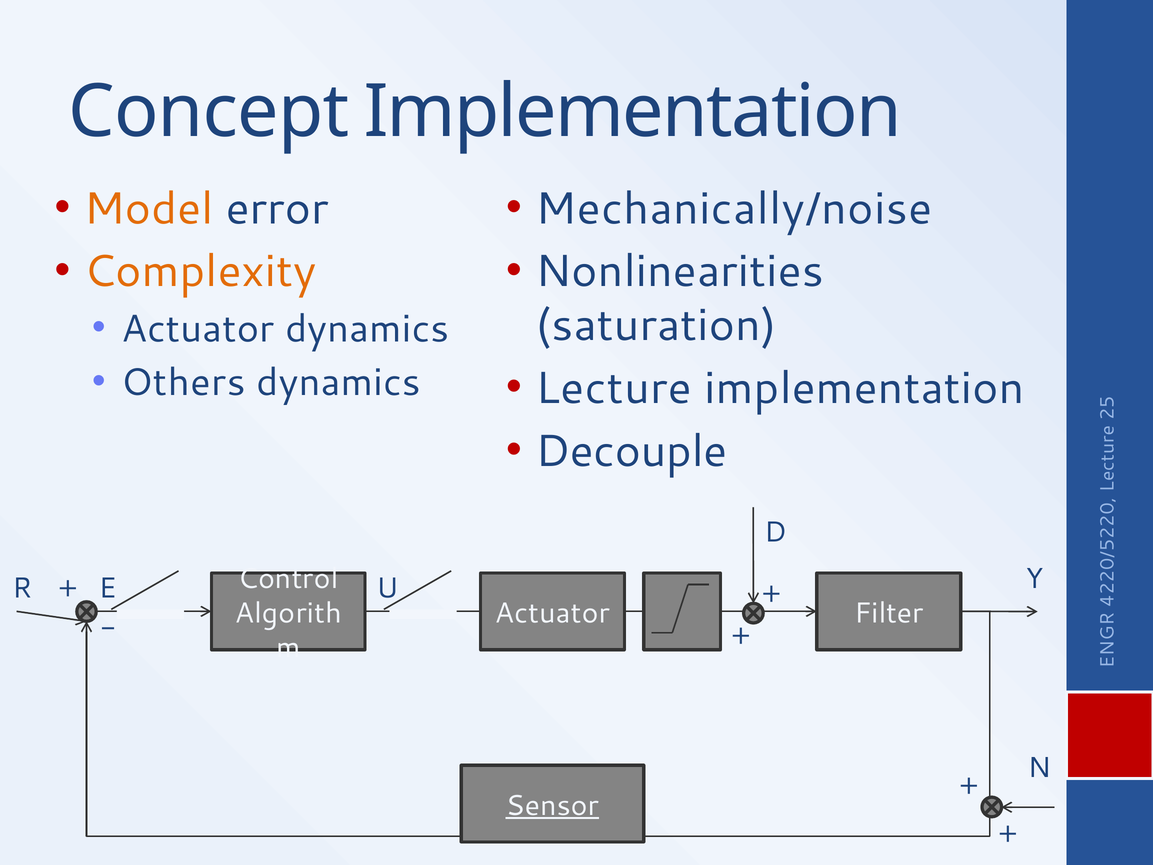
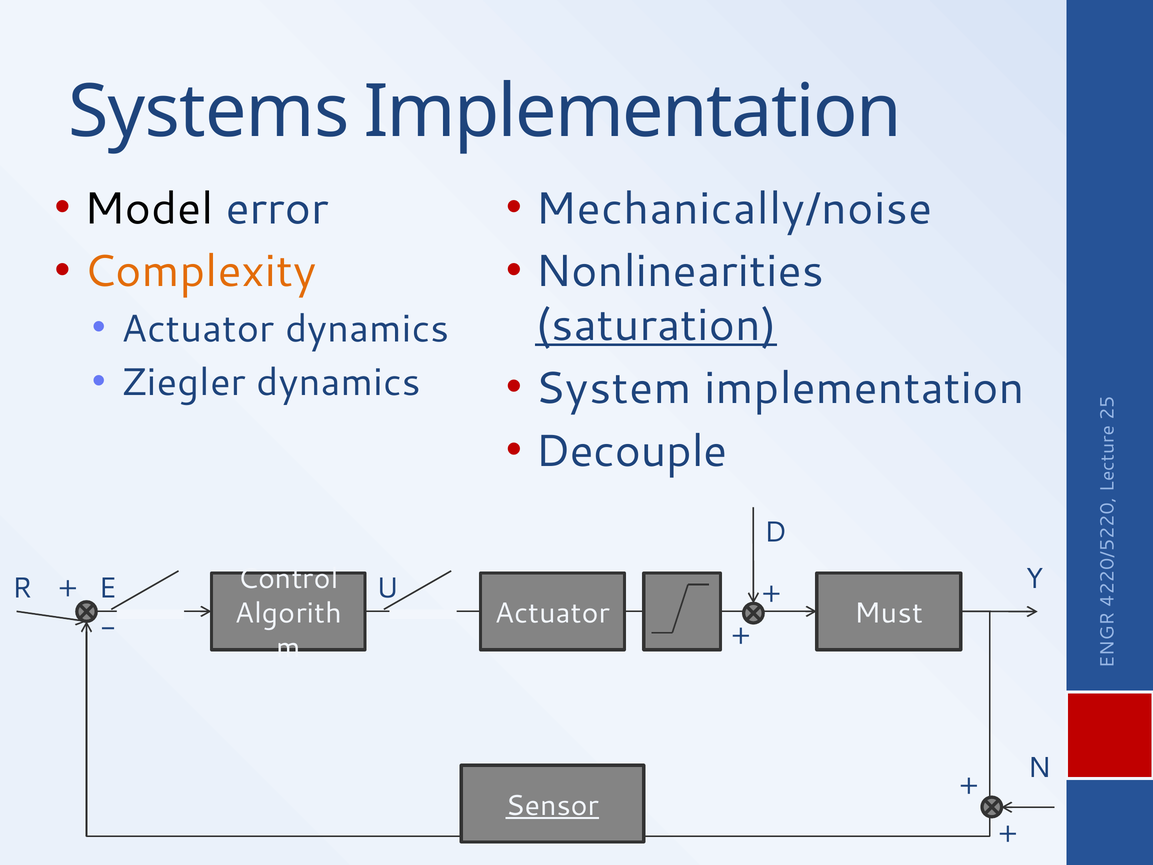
Concept: Concept -> Systems
Model colour: orange -> black
saturation underline: none -> present
Others: Others -> Ziegler
Lecture: Lecture -> System
Filter: Filter -> Must
